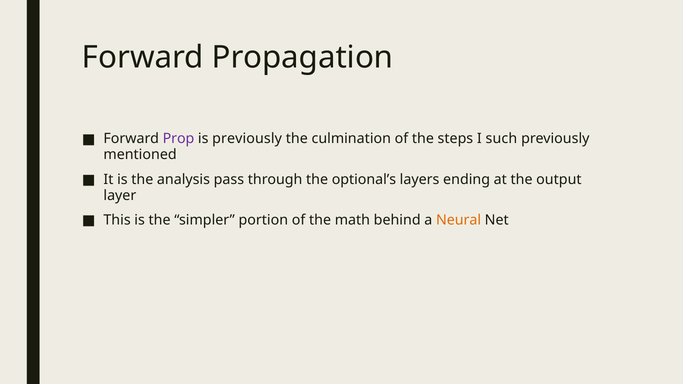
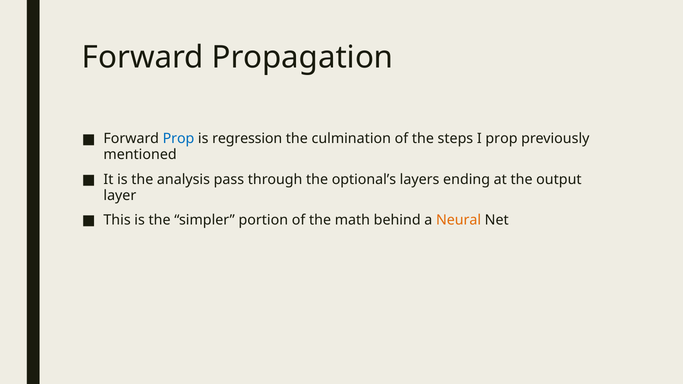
Prop at (178, 139) colour: purple -> blue
is previously: previously -> regression
I such: such -> prop
